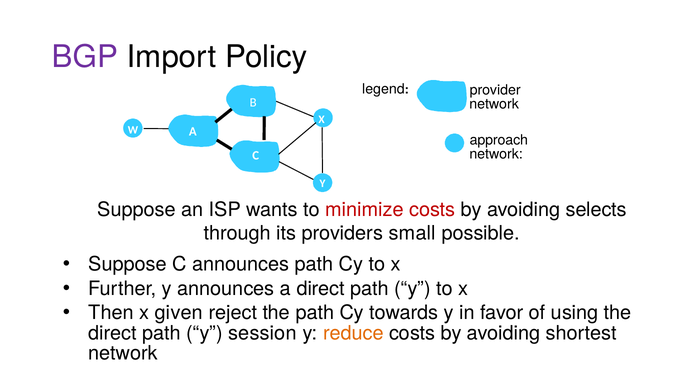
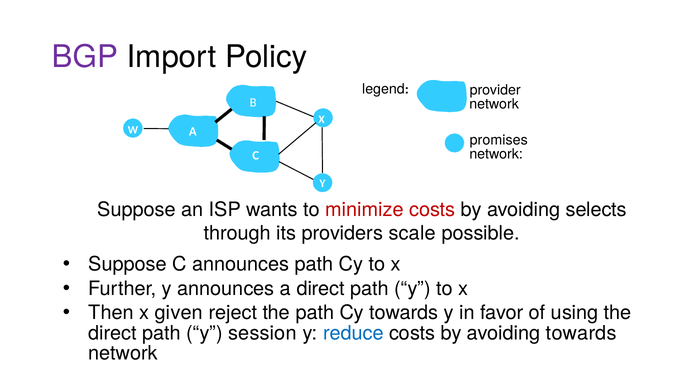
approach: approach -> promises
small: small -> scale
reduce colour: orange -> blue
avoiding shortest: shortest -> towards
